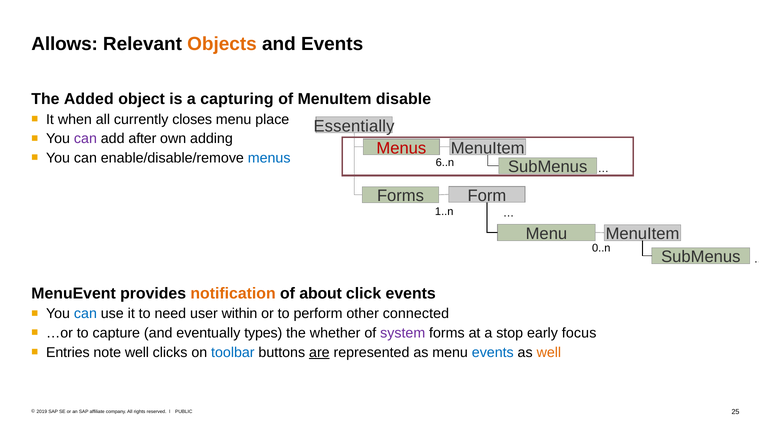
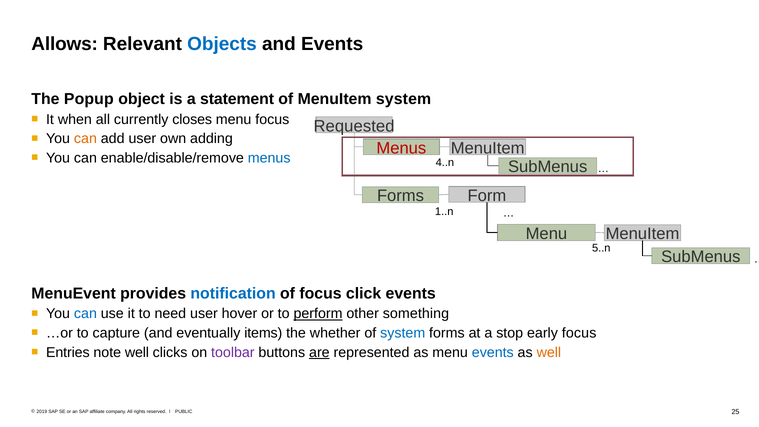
Objects colour: orange -> blue
Added: Added -> Popup
capturing: capturing -> statement
MenuItem disable: disable -> system
menu place: place -> focus
Essentially: Essentially -> Requested
can at (85, 139) colour: purple -> orange
add after: after -> user
6..n: 6..n -> 4..n
0..n: 0..n -> 5..n
notification colour: orange -> blue
of about: about -> focus
within: within -> hover
perform underline: none -> present
connected: connected -> something
types: types -> items
system at (403, 333) colour: purple -> blue
toolbar colour: blue -> purple
